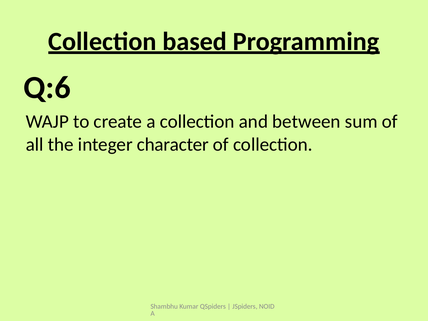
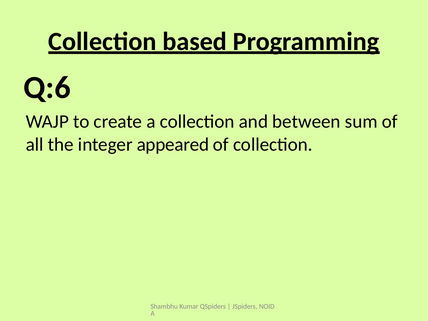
character: character -> appeared
